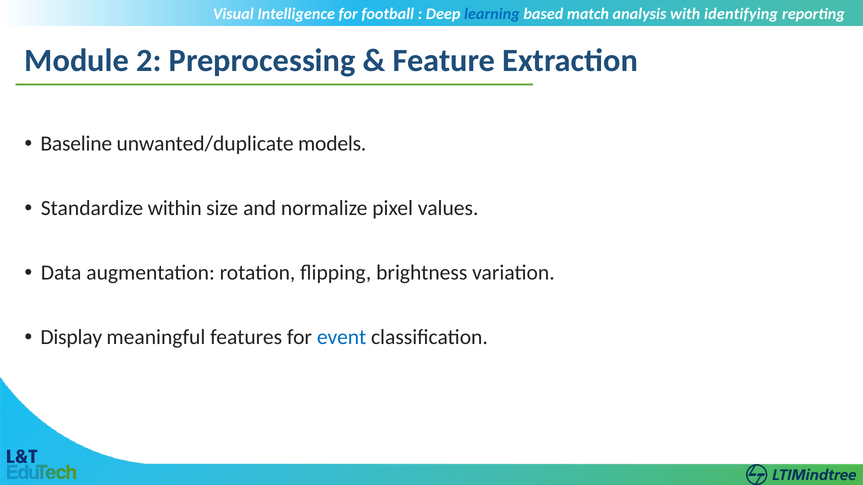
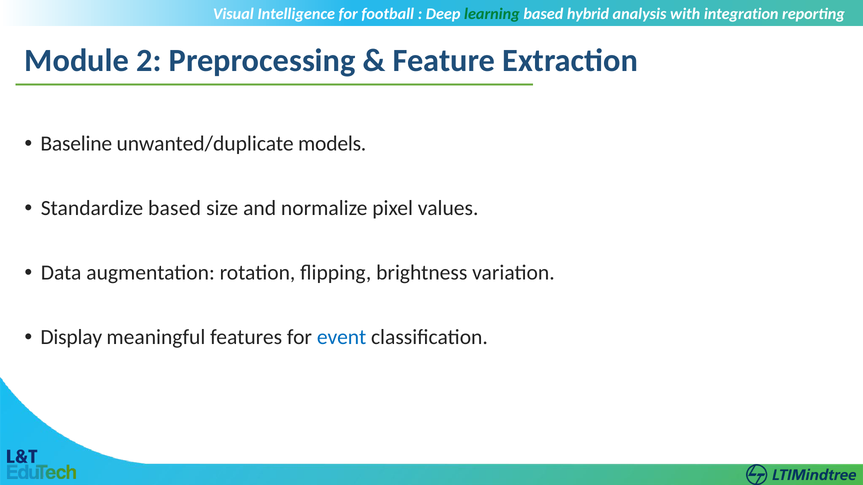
learning colour: blue -> green
match: match -> hybrid
identifying: identifying -> integration
Standardize within: within -> based
